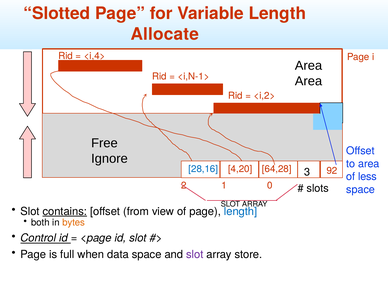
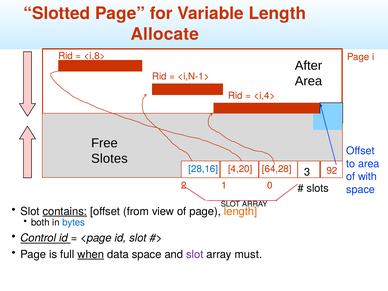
<i,4>: <i,4> -> <i,8>
Area at (309, 66): Area -> After
<i,2>: <i,2> -> <i,4>
Ignore: Ignore -> Slotes
less: less -> with
length at (241, 211) colour: blue -> orange
bytes colour: orange -> blue
when underline: none -> present
store: store -> must
